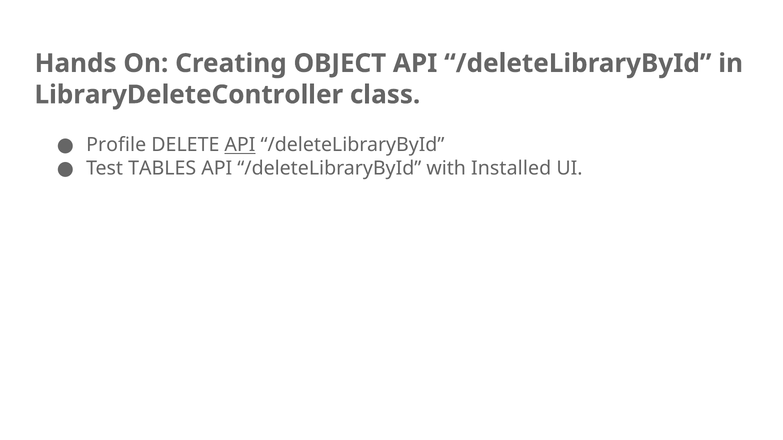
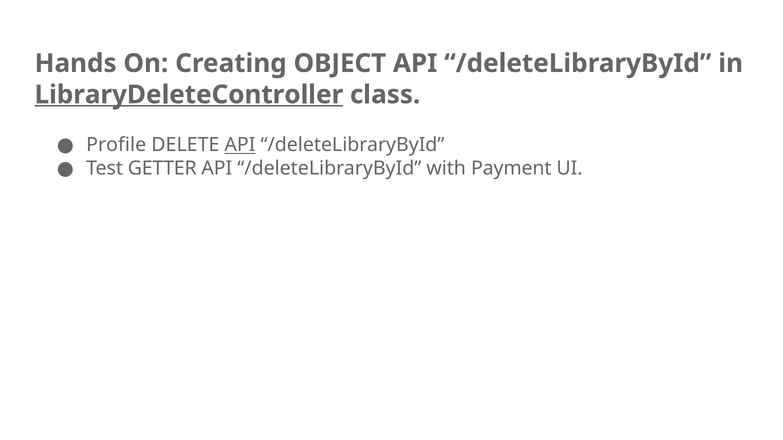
LibraryDeleteController underline: none -> present
TABLES: TABLES -> GETTER
Installed: Installed -> Payment
